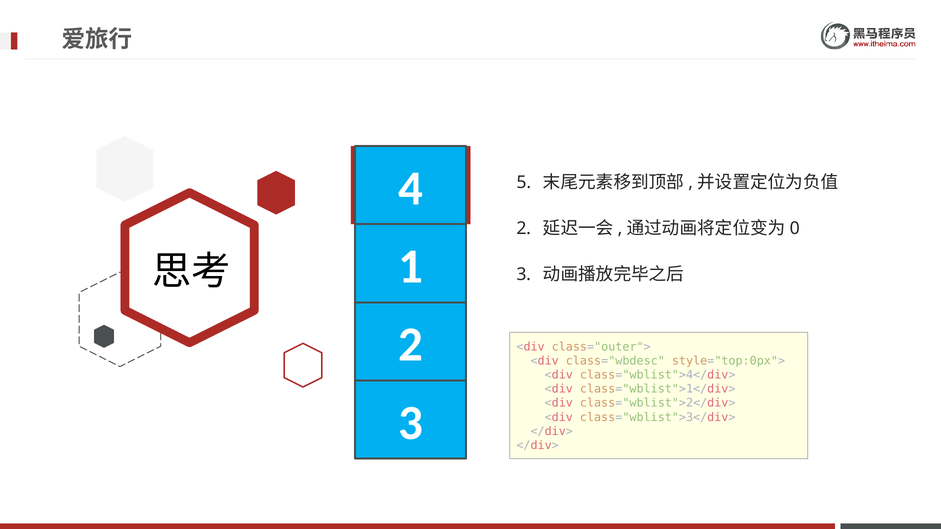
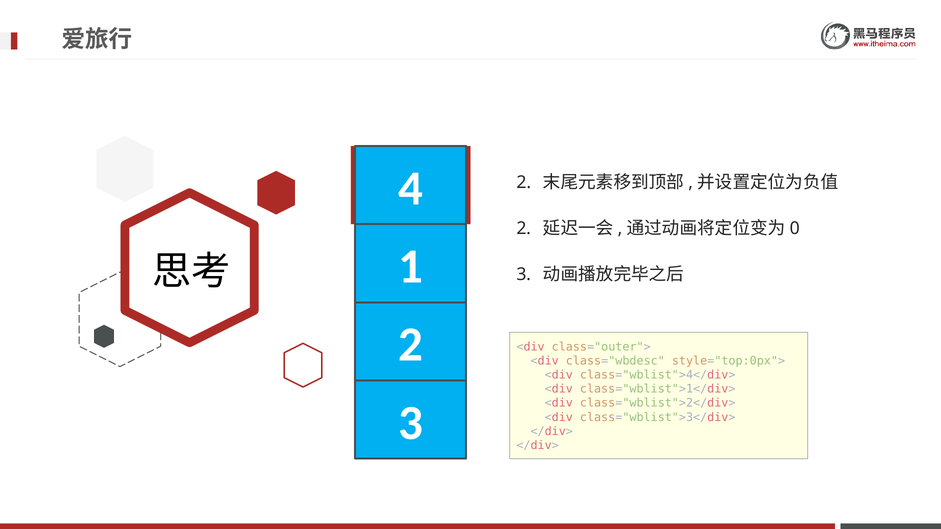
4 5: 5 -> 2
